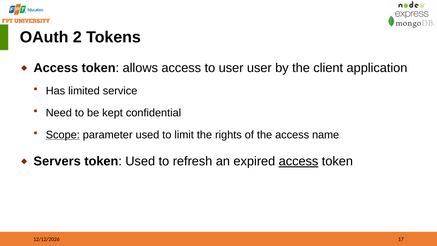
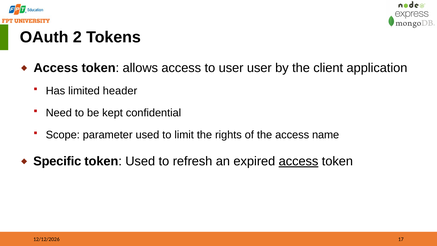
service: service -> header
Scope underline: present -> none
Servers: Servers -> Specific
